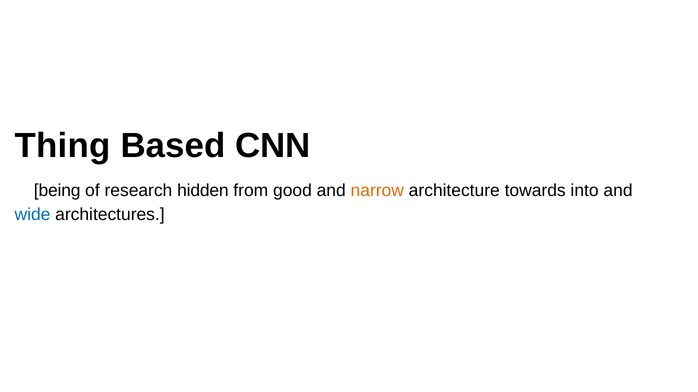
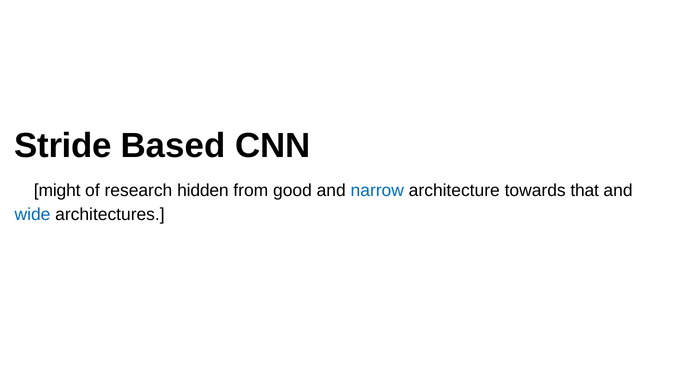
Thing: Thing -> Stride
being: being -> might
narrow colour: orange -> blue
into: into -> that
